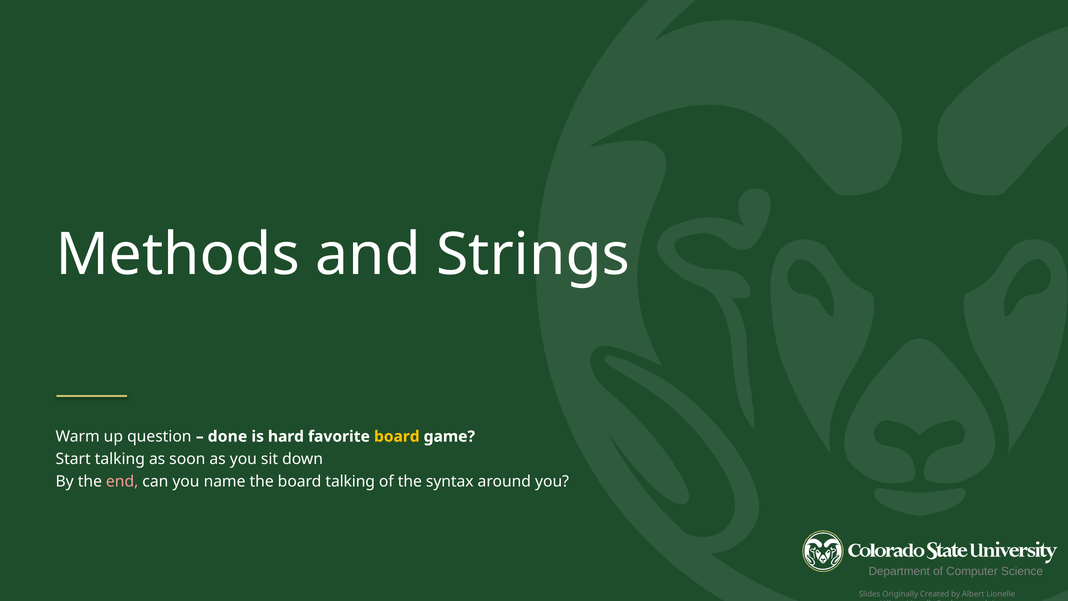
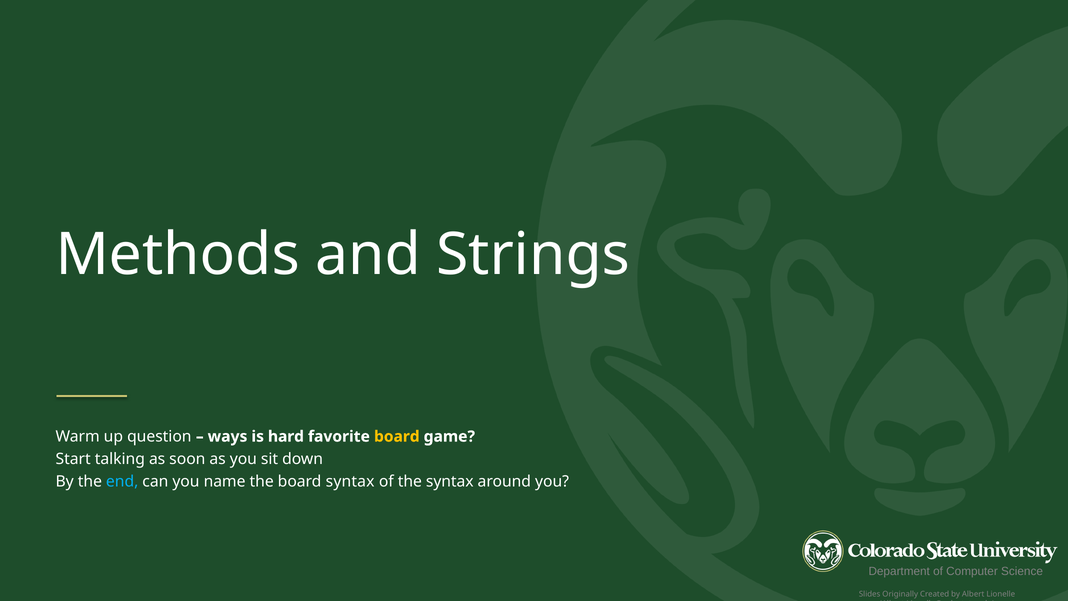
done: done -> ways
end colour: pink -> light blue
board talking: talking -> syntax
